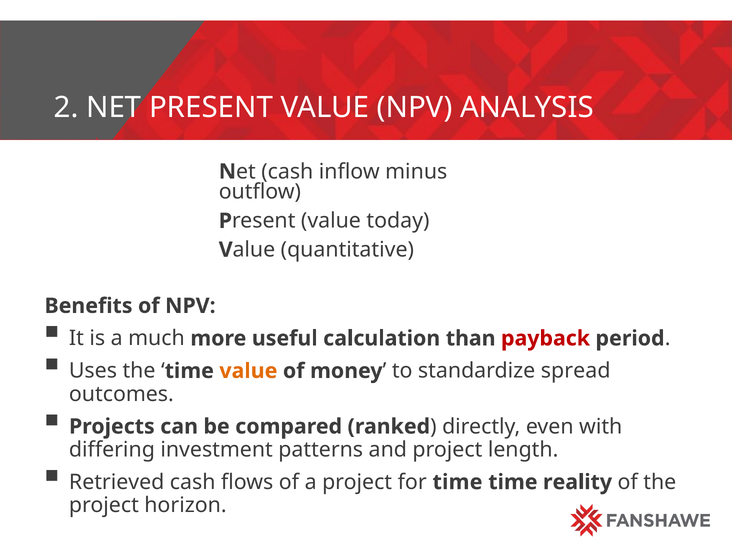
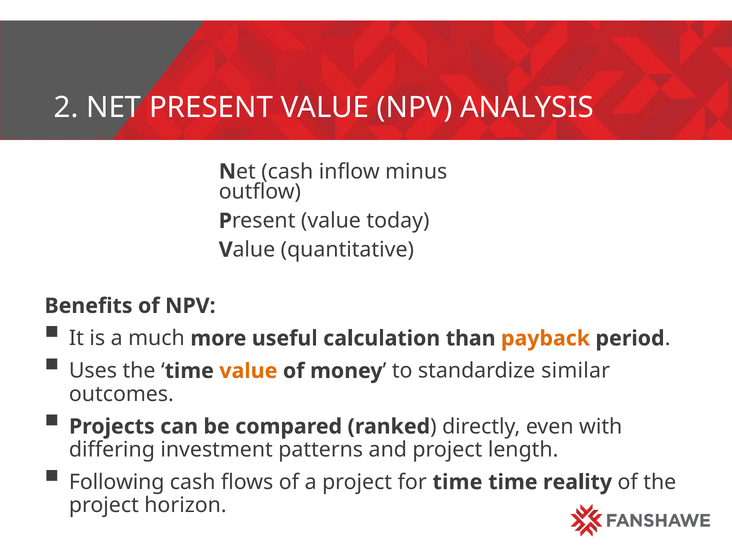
payback colour: red -> orange
spread: spread -> similar
Retrieved: Retrieved -> Following
